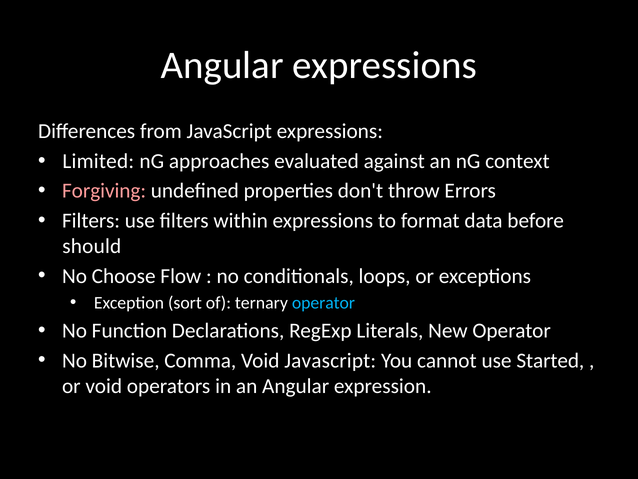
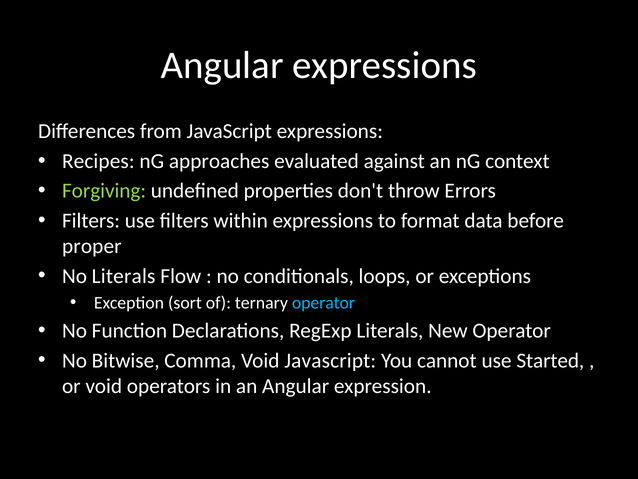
Limited: Limited -> Recipes
Forgiving colour: pink -> light green
should: should -> proper
No Choose: Choose -> Literals
